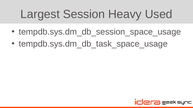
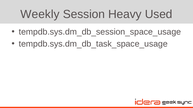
Largest: Largest -> Weekly
